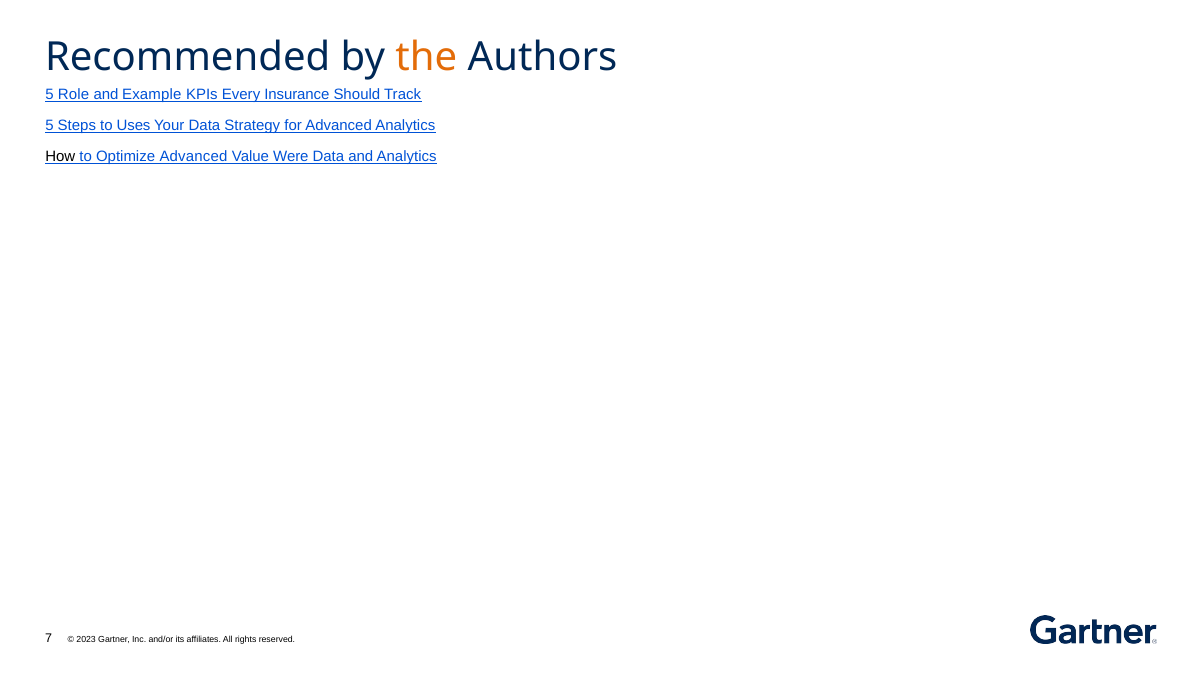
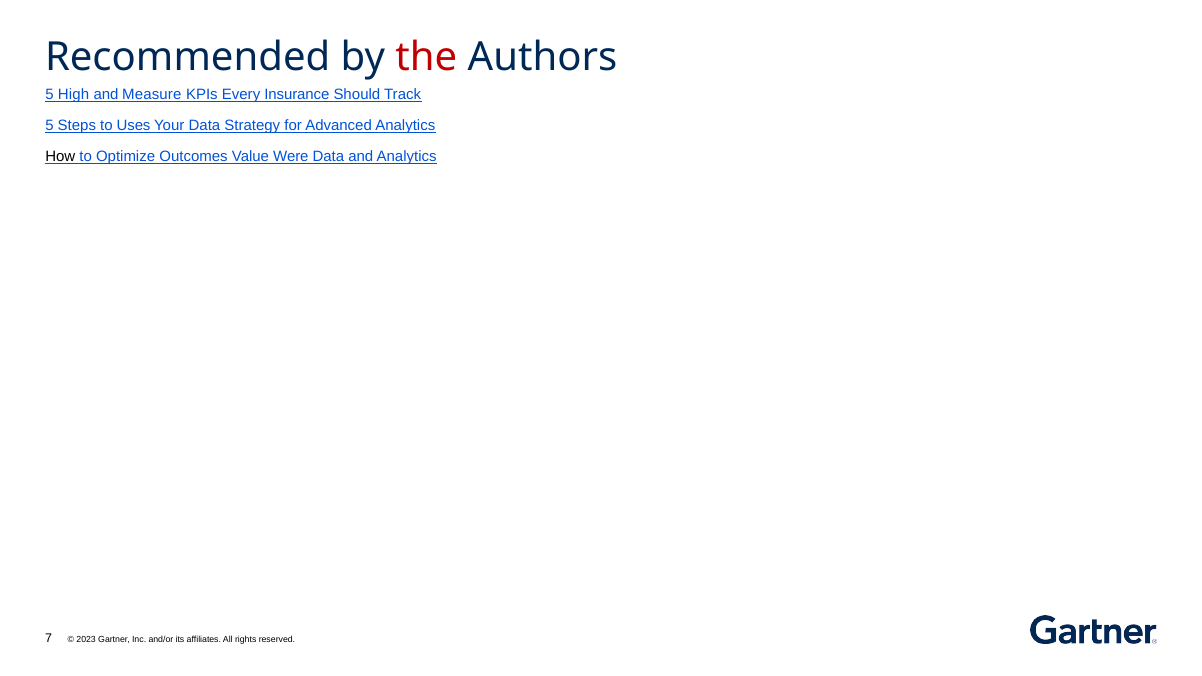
the colour: orange -> red
Role: Role -> High
Example: Example -> Measure
Optimize Advanced: Advanced -> Outcomes
